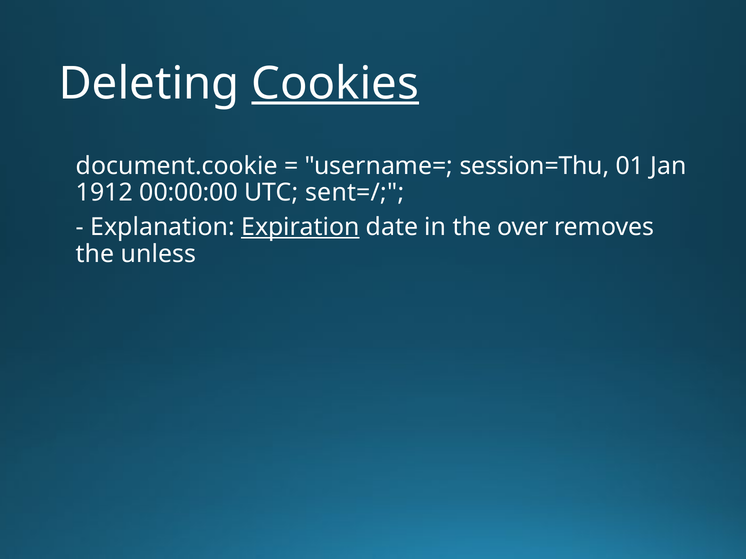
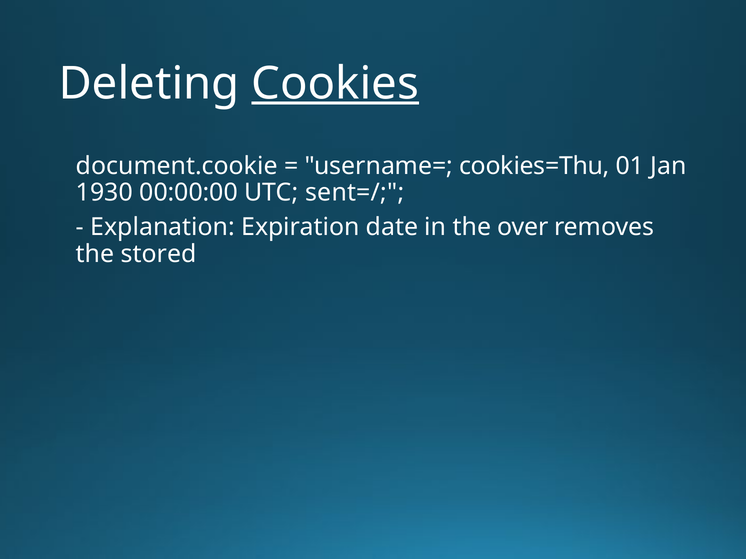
session=Thu: session=Thu -> cookies=Thu
1912: 1912 -> 1930
Expiration underline: present -> none
unless: unless -> stored
